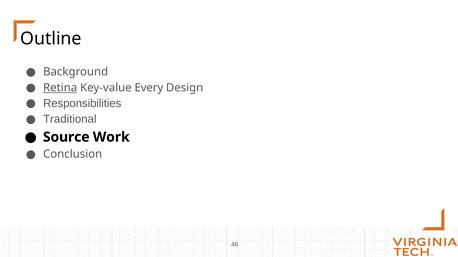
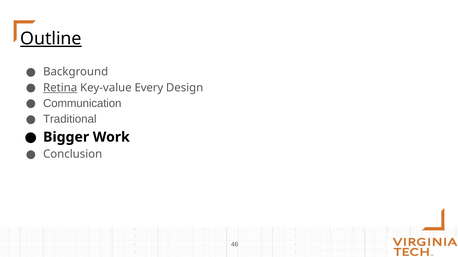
Outline underline: none -> present
Responsibilities: Responsibilities -> Communication
Source: Source -> Bigger
